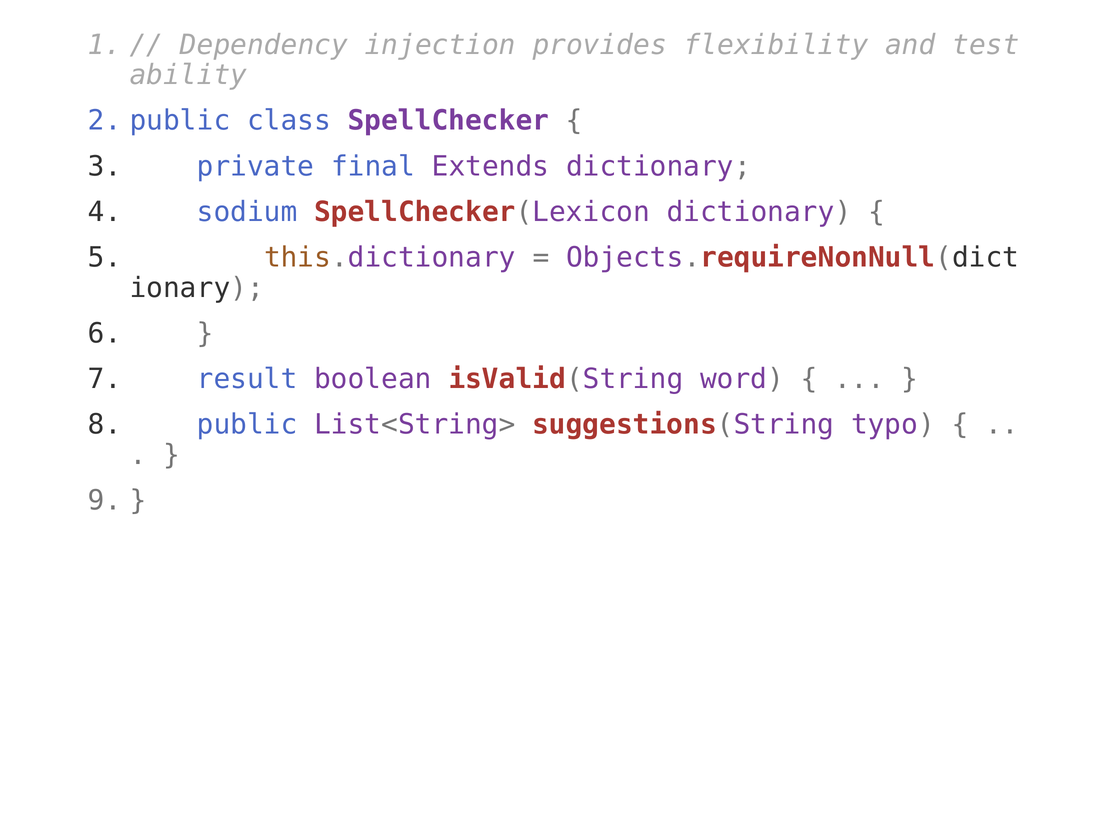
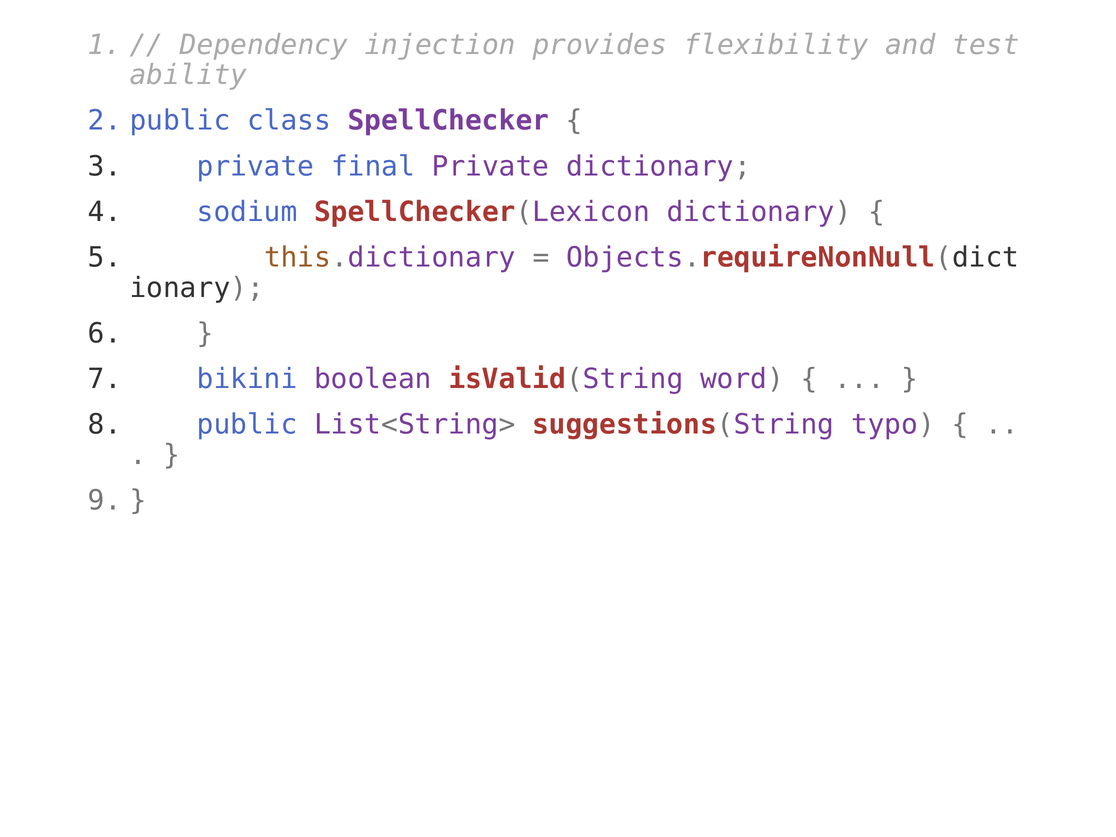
final Extends: Extends -> Private
result: result -> bikini
